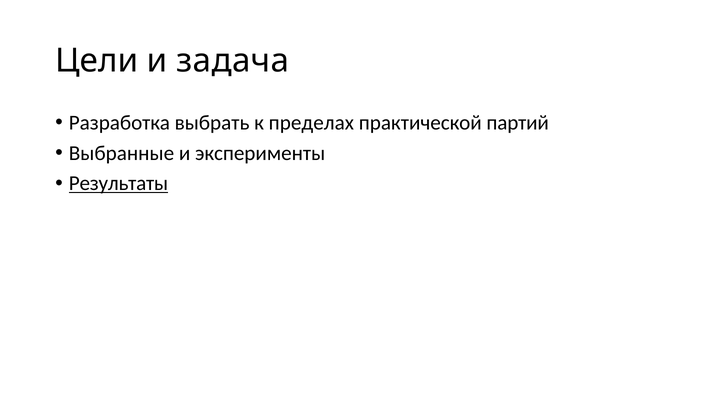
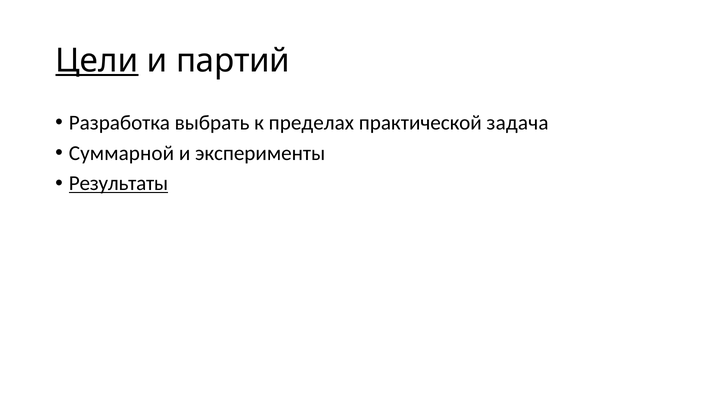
Цели underline: none -> present
задача: задача -> партий
партий: партий -> задача
Выбранные: Выбранные -> Суммарной
